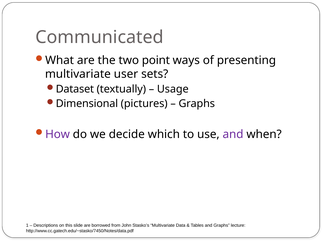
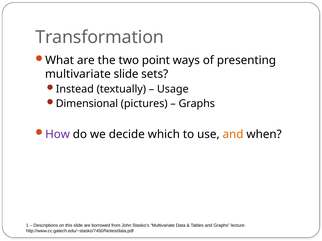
Communicated: Communicated -> Transformation
multivariate user: user -> slide
Dataset: Dataset -> Instead
and at (233, 134) colour: purple -> orange
